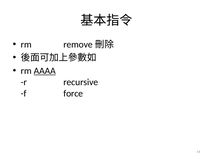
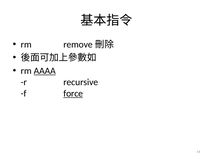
force underline: none -> present
